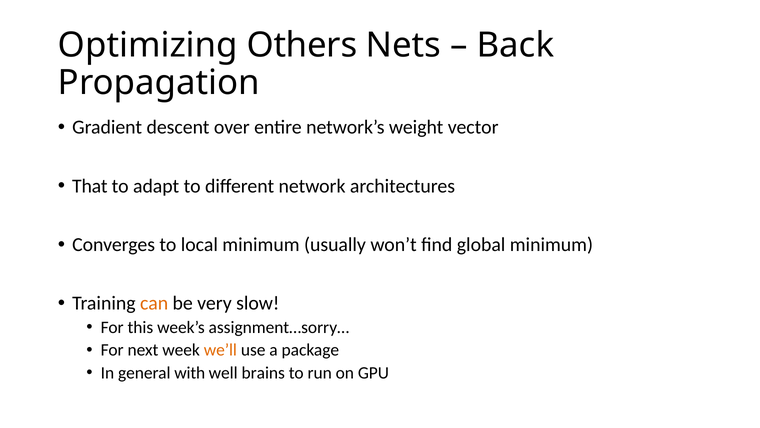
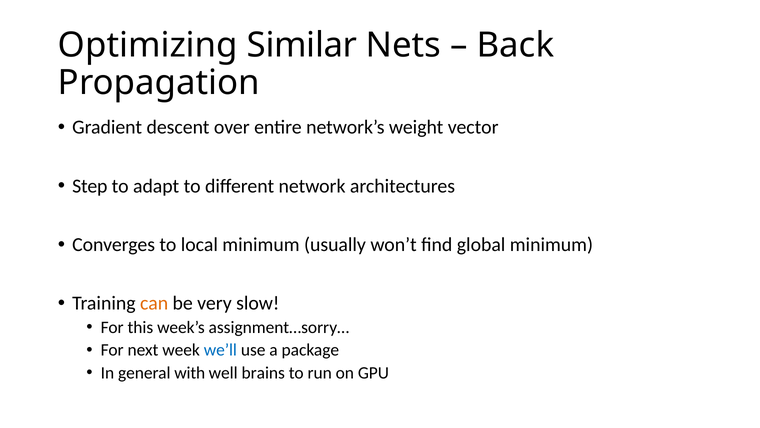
Others: Others -> Similar
That: That -> Step
we’ll colour: orange -> blue
